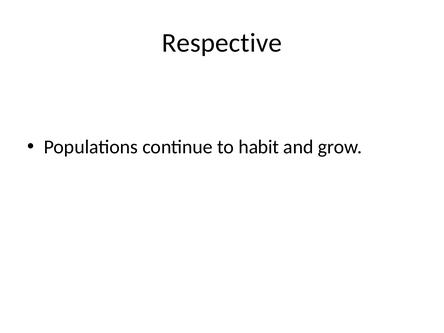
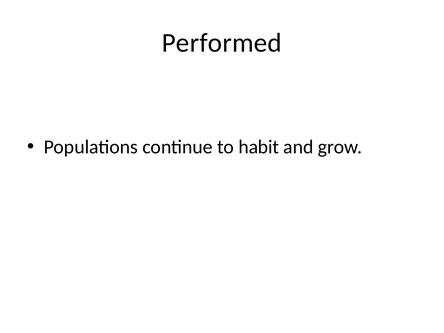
Respective: Respective -> Performed
